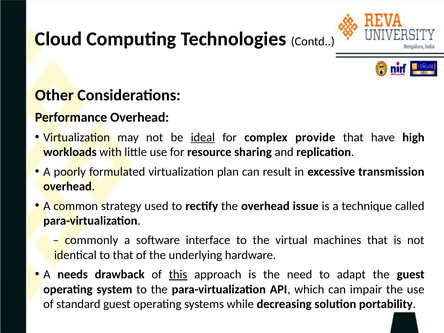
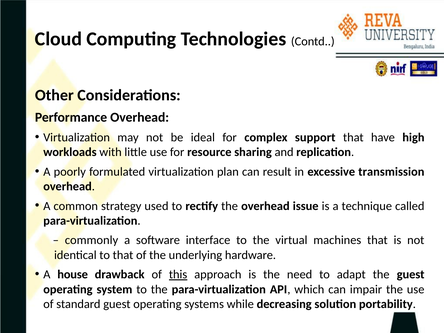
ideal underline: present -> none
provide: provide -> support
needs: needs -> house
